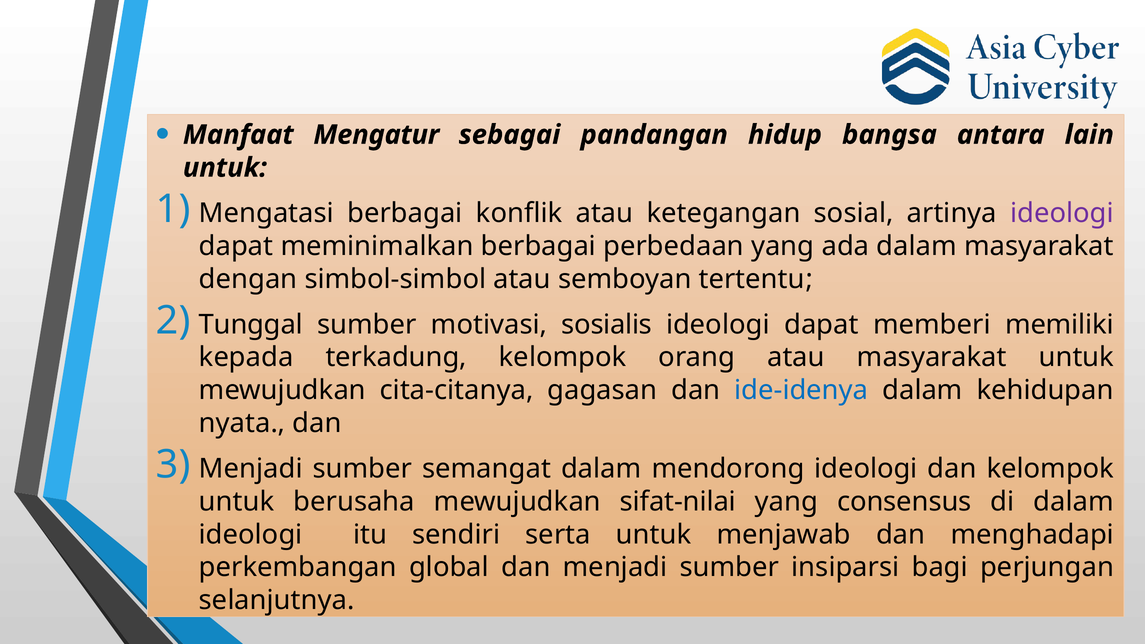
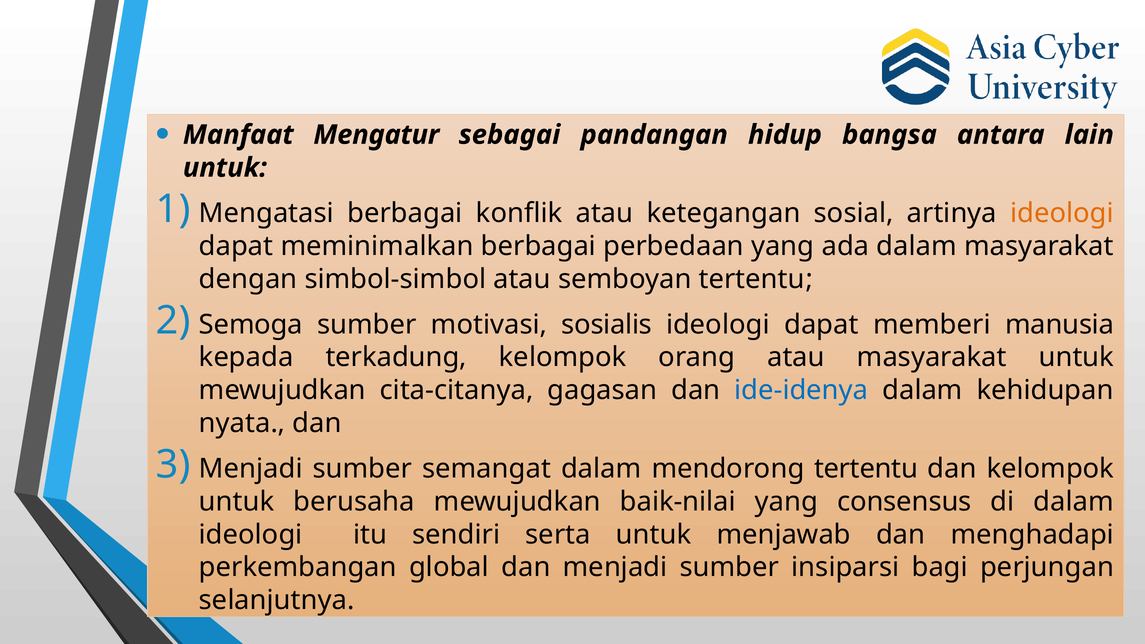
ideologi at (1062, 213) colour: purple -> orange
Tunggal: Tunggal -> Semoga
memiliki: memiliki -> manusia
mendorong ideologi: ideologi -> tertentu
sifat-nilai: sifat-nilai -> baik-nilai
